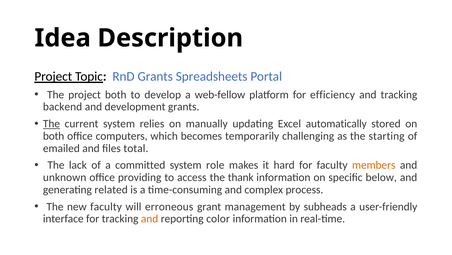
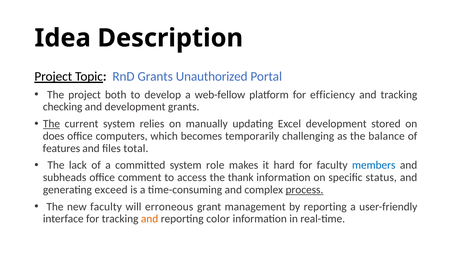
Spreadsheets: Spreadsheets -> Unauthorized
backend: backend -> checking
Excel automatically: automatically -> development
both at (54, 136): both -> does
starting: starting -> balance
emailed: emailed -> features
members colour: orange -> blue
unknown: unknown -> subheads
providing: providing -> comment
below: below -> status
related: related -> exceed
process underline: none -> present
by subheads: subheads -> reporting
